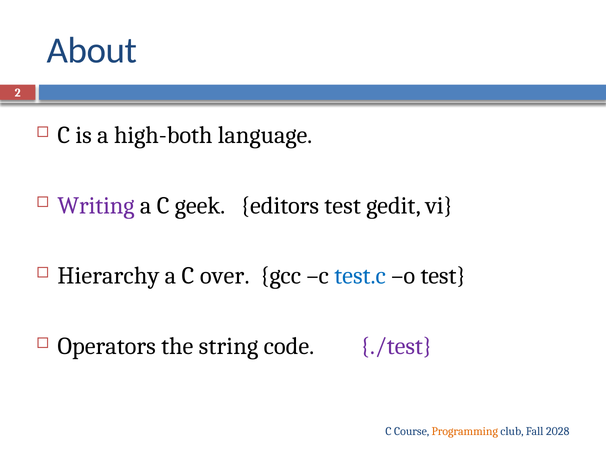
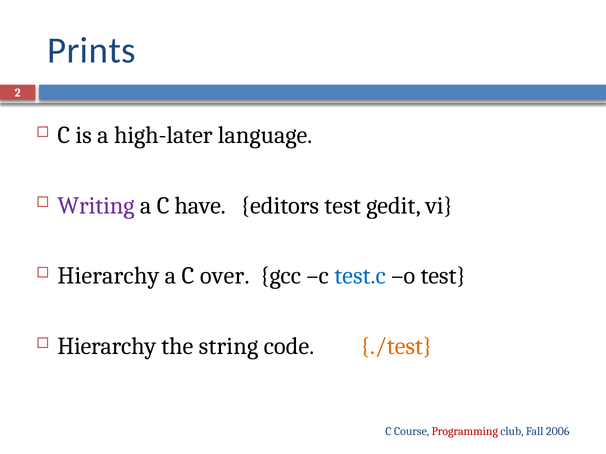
About: About -> Prints
high-both: high-both -> high-later
geek: geek -> have
Operators at (107, 347): Operators -> Hierarchy
./test colour: purple -> orange
Programming colour: orange -> red
2028: 2028 -> 2006
